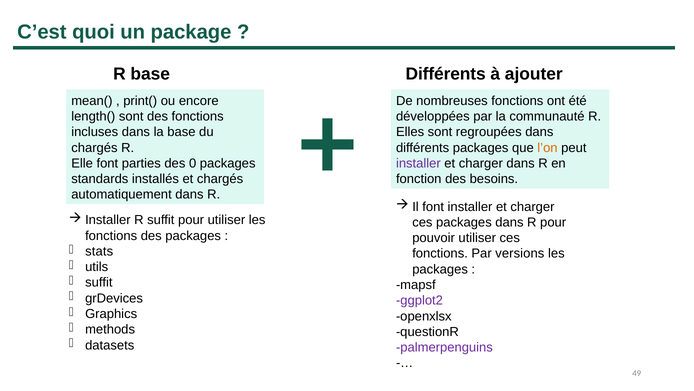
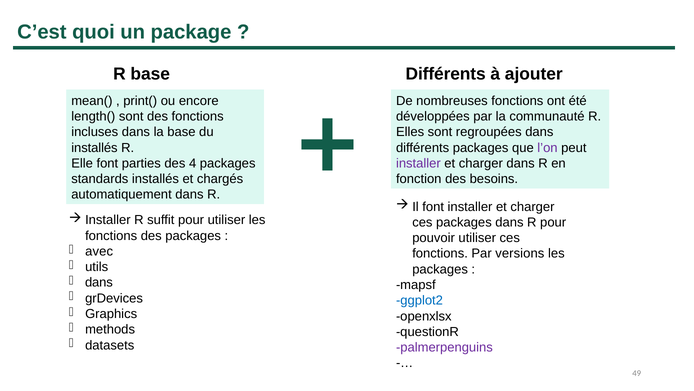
chargés at (94, 148): chargés -> installés
l’on colour: orange -> purple
0: 0 -> 4
stats: stats -> avec
suffit at (99, 282): suffit -> dans
ggplot2 colour: purple -> blue
